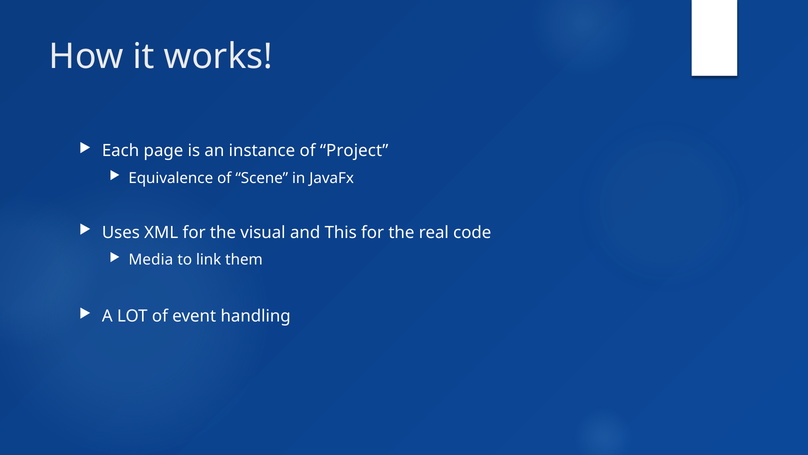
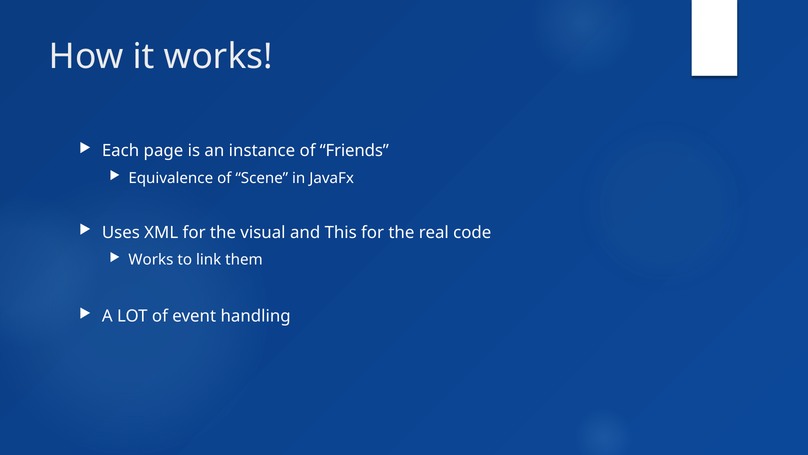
Project: Project -> Friends
Media at (151, 260): Media -> Works
